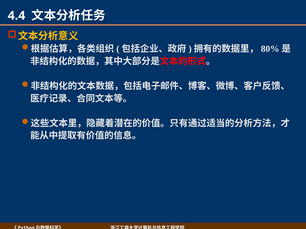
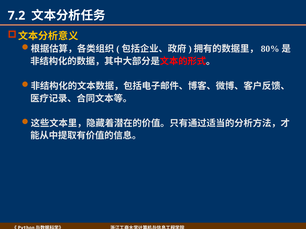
4.4: 4.4 -> 7.2
